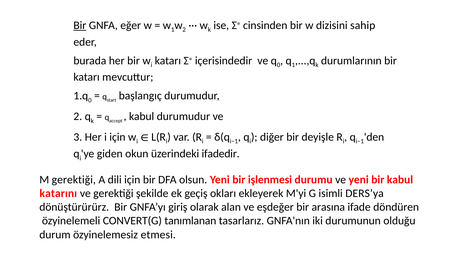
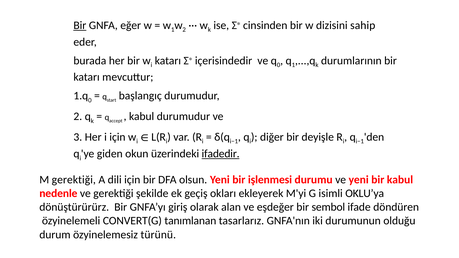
ifadedir underline: none -> present
katarını: katarını -> nedenle
DERS’ya: DERS’ya -> OKLU’ya
arasına: arasına -> sembol
etmesi: etmesi -> türünü
